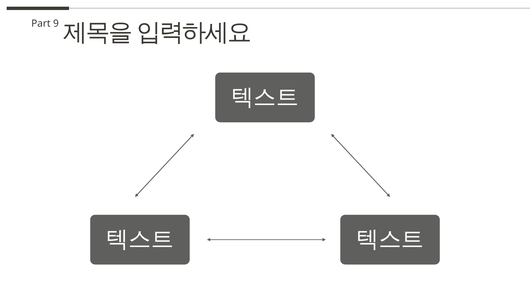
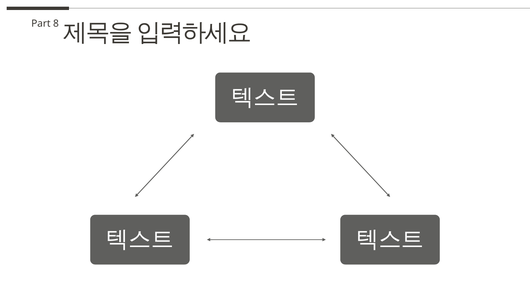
9: 9 -> 8
